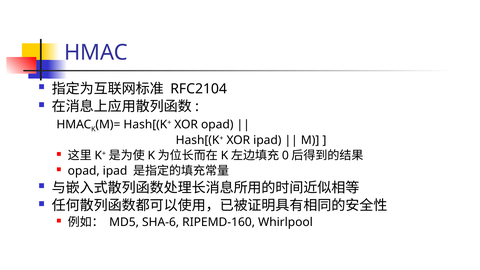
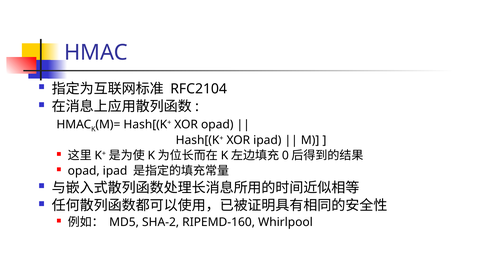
SHA-6: SHA-6 -> SHA-2
